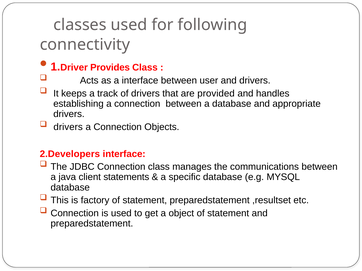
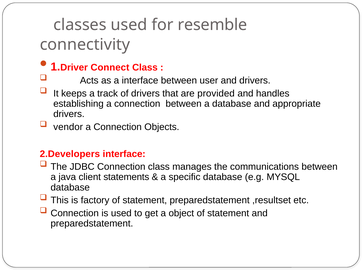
following: following -> resemble
Provides: Provides -> Connect
drivers at (68, 127): drivers -> vendor
